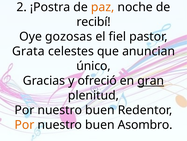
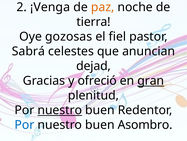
¡Postra: ¡Postra -> ¡Venga
recibí: recibí -> tierra
Grata: Grata -> Sabrá
único: único -> dejad
nuestro at (60, 110) underline: none -> present
Por at (24, 124) colour: orange -> blue
